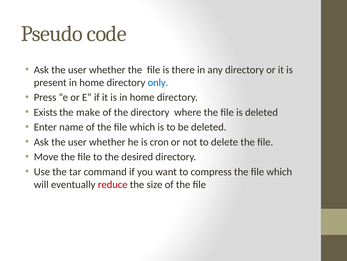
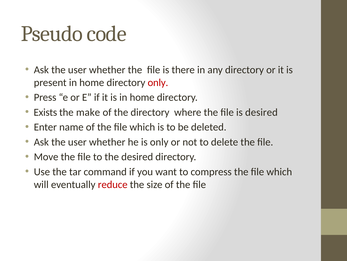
only at (158, 82) colour: blue -> red
is deleted: deleted -> desired
is cron: cron -> only
